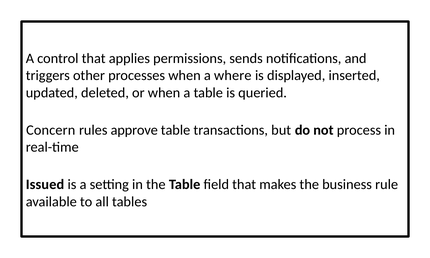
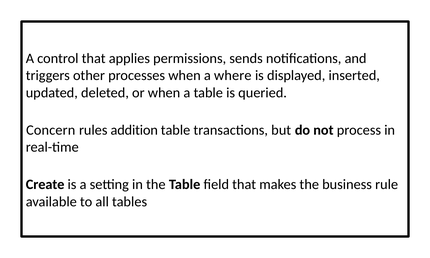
approve: approve -> addition
Issued: Issued -> Create
